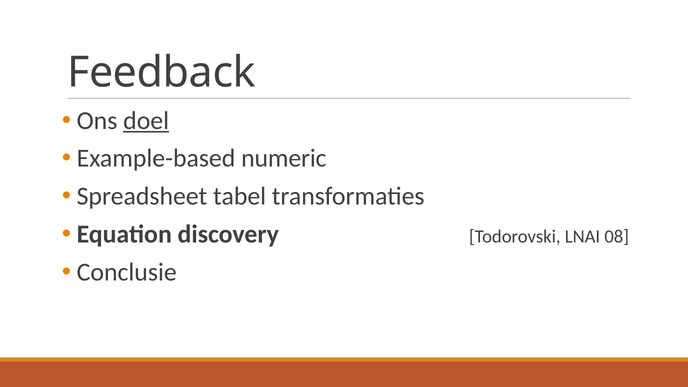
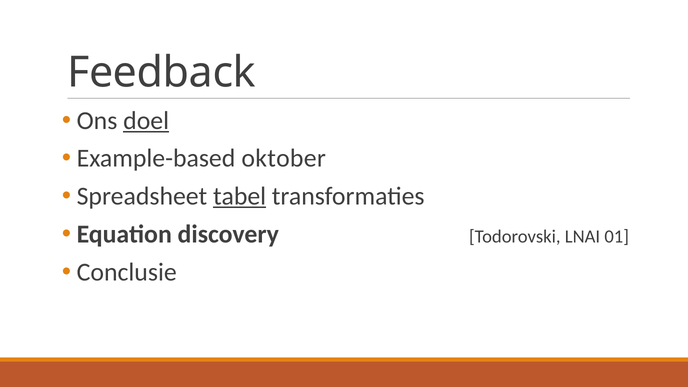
numeric: numeric -> oktober
tabel underline: none -> present
08: 08 -> 01
